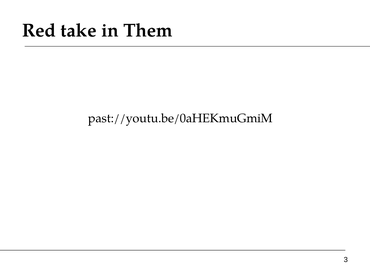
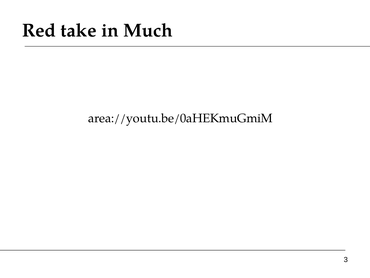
Them: Them -> Much
past://youtu.be/0aHEKmuGmiM: past://youtu.be/0aHEKmuGmiM -> area://youtu.be/0aHEKmuGmiM
